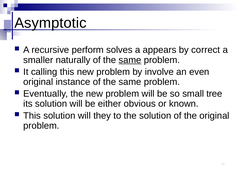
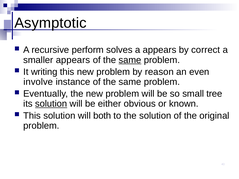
smaller naturally: naturally -> appears
calling: calling -> writing
involve: involve -> reason
original at (38, 82): original -> involve
solution at (51, 104) underline: none -> present
they: they -> both
